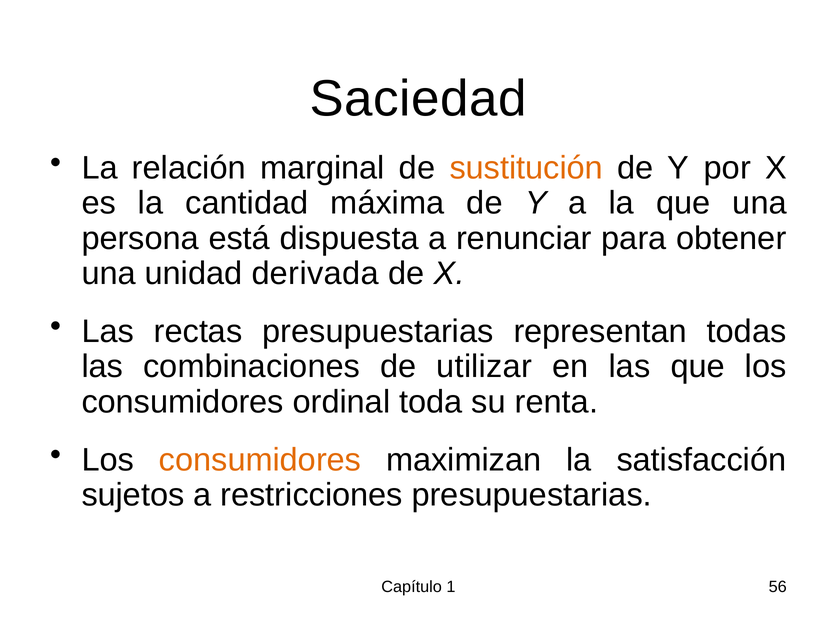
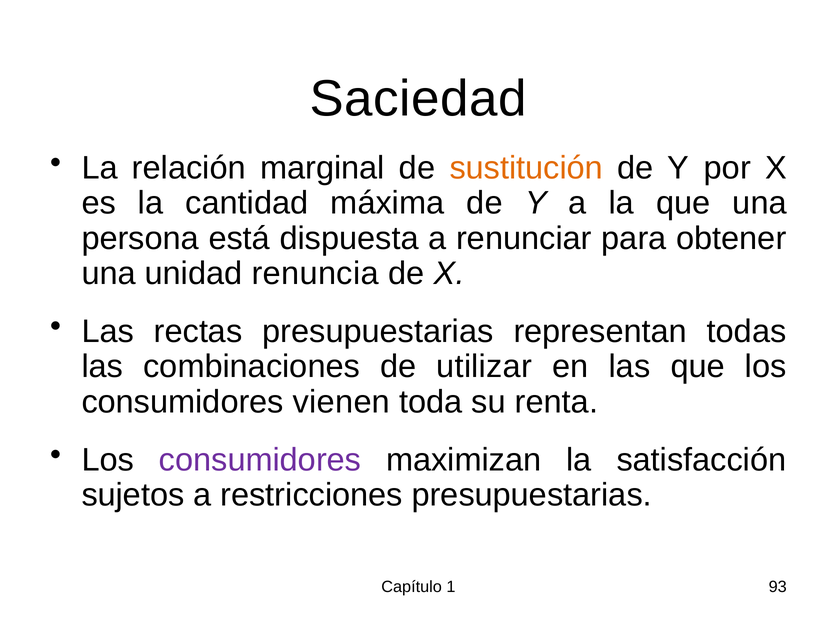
derivada: derivada -> renuncia
ordinal: ordinal -> vienen
consumidores at (260, 460) colour: orange -> purple
56: 56 -> 93
